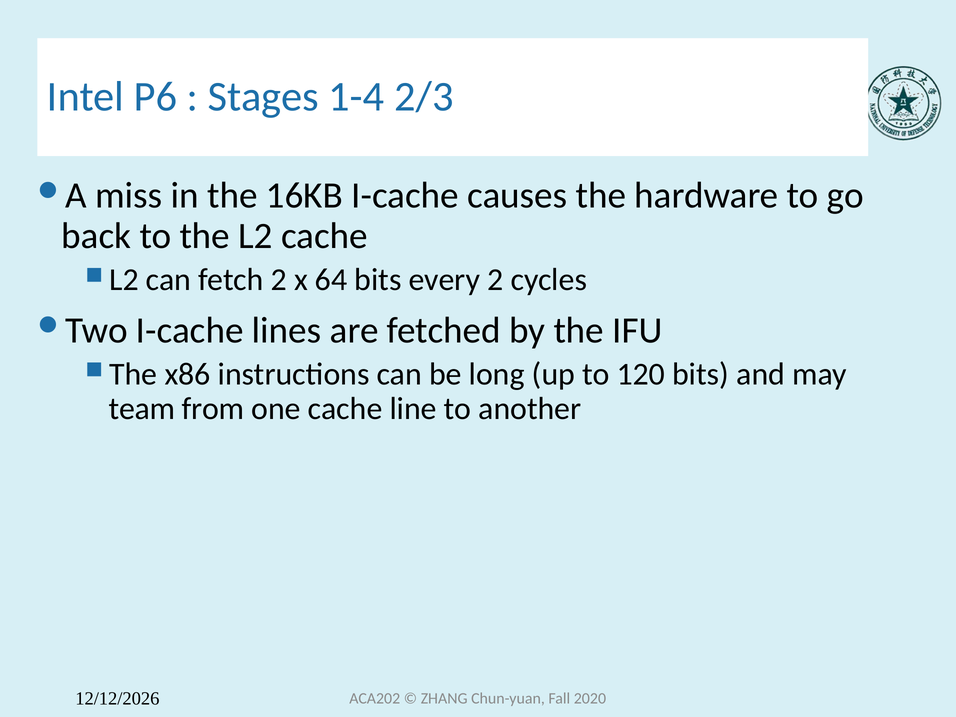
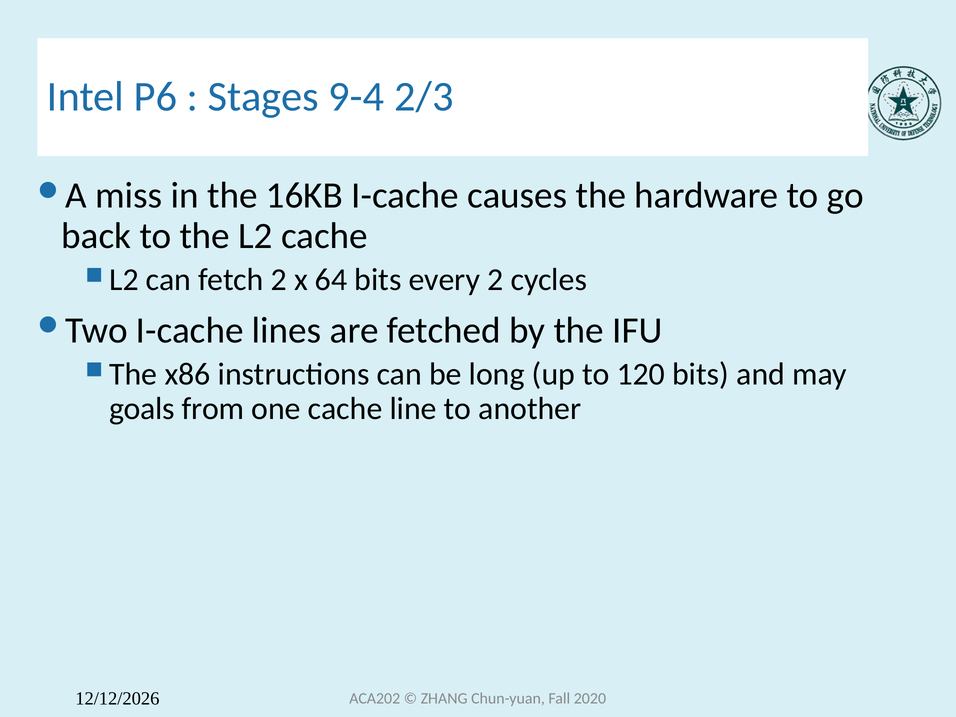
1-4: 1-4 -> 9-4
team: team -> goals
